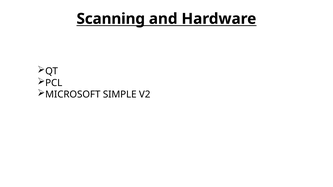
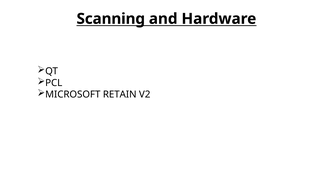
SIMPLE: SIMPLE -> RETAIN
